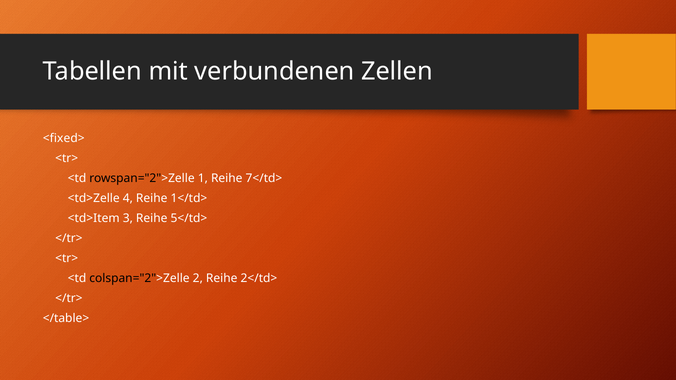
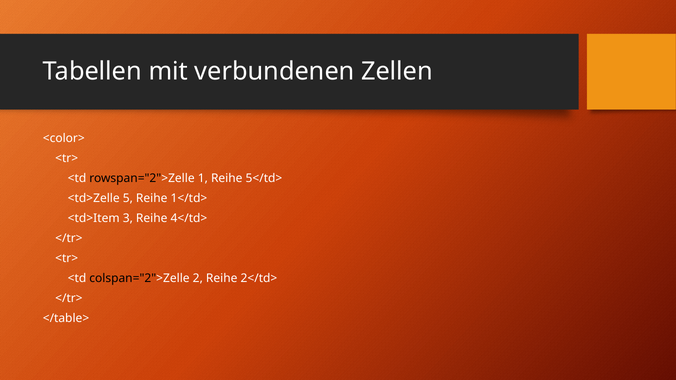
<fixed>: <fixed> -> <color>
7</td>: 7</td> -> 5</td>
4: 4 -> 5
5</td>: 5</td> -> 4</td>
